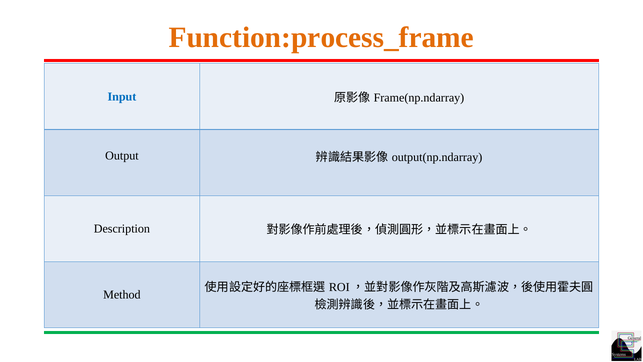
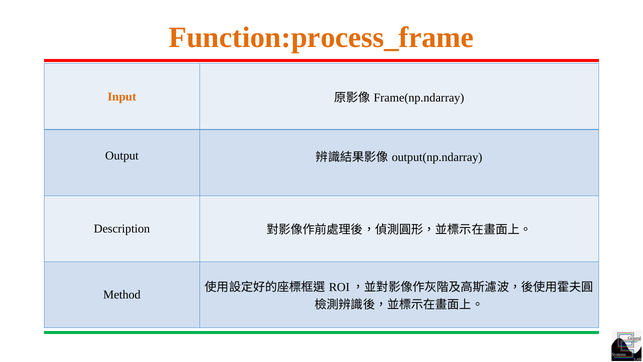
Input colour: blue -> orange
